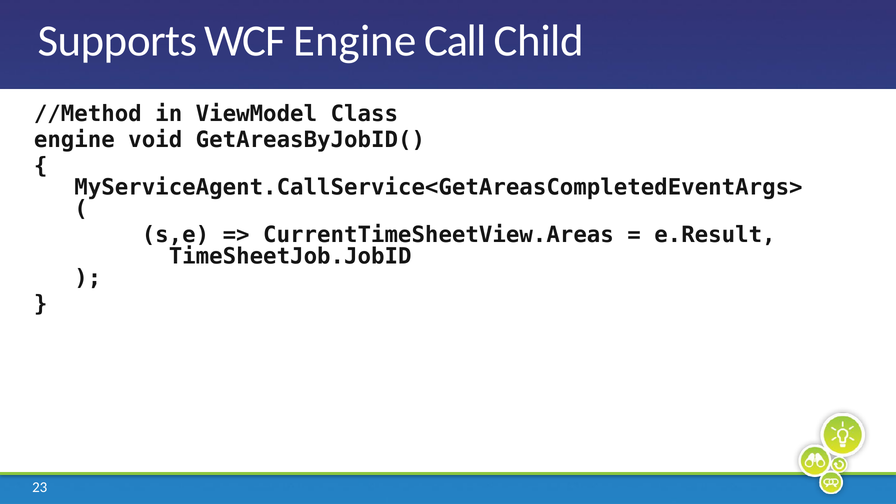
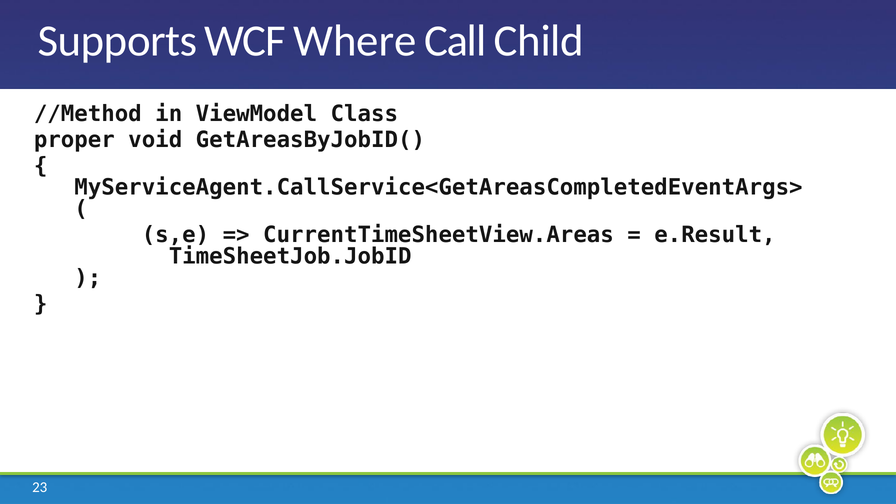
WCF Engine: Engine -> Where
engine at (74, 140): engine -> proper
